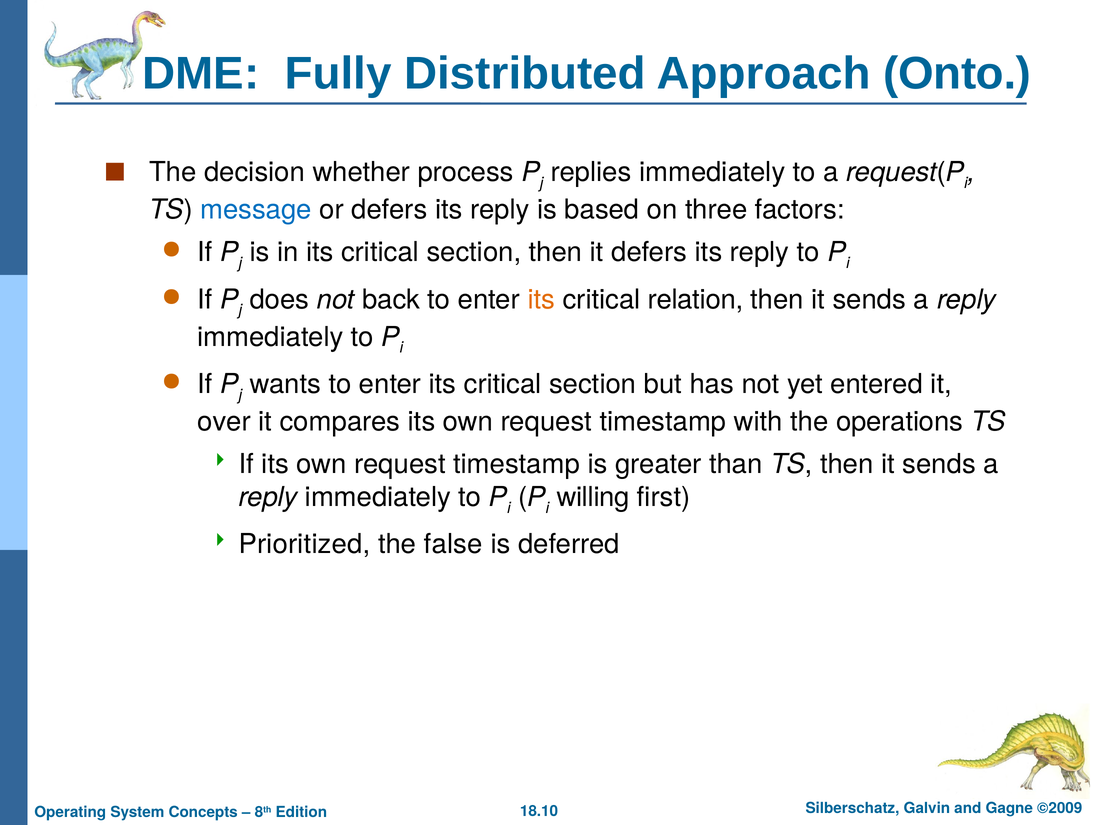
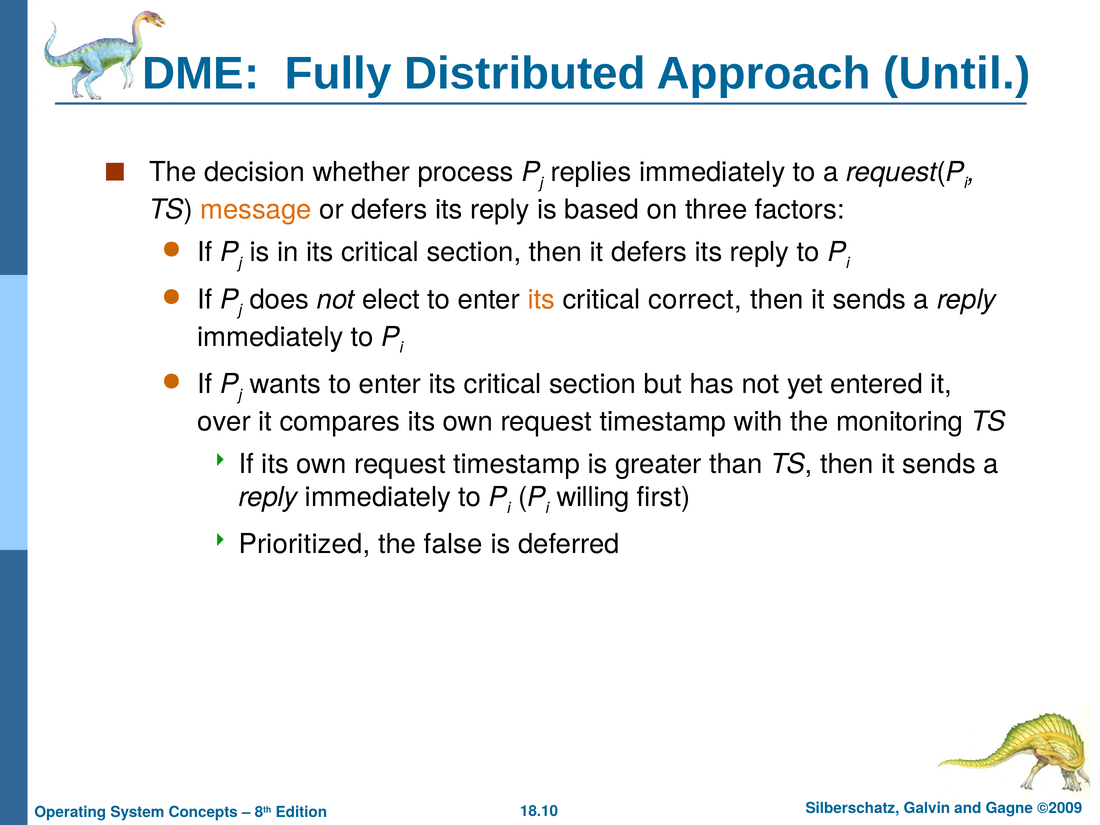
Onto: Onto -> Until
message colour: blue -> orange
back: back -> elect
relation: relation -> correct
operations: operations -> monitoring
